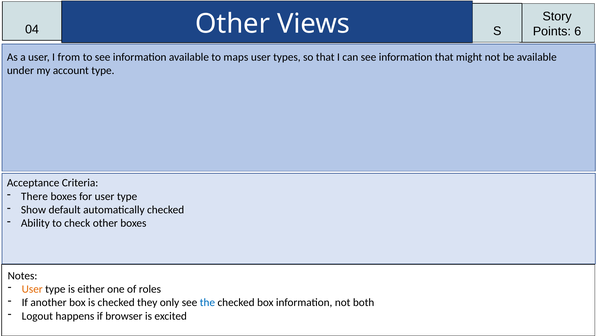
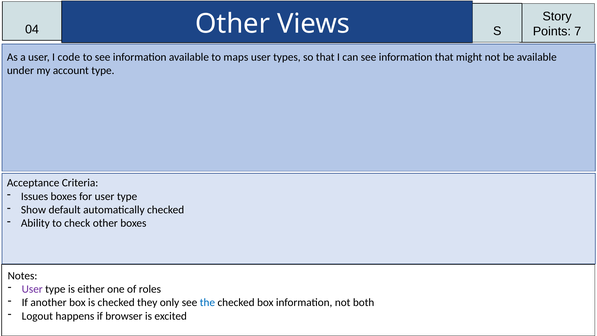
6: 6 -> 7
from: from -> code
There: There -> Issues
User at (32, 289) colour: orange -> purple
